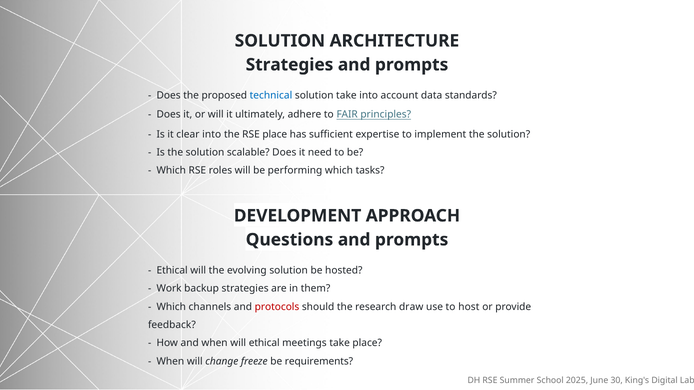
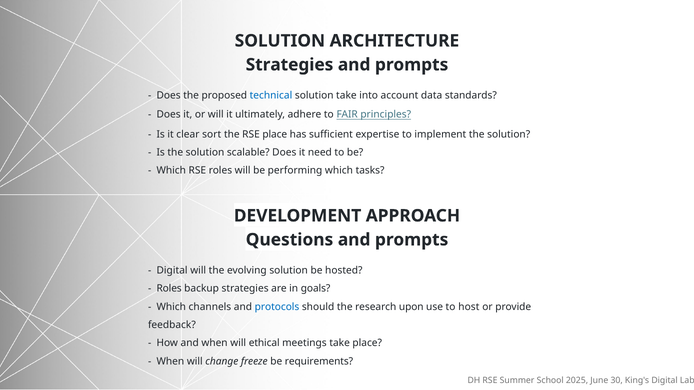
clear into: into -> sort
Ethical at (172, 271): Ethical -> Digital
Work at (169, 289): Work -> Roles
them: them -> goals
protocols colour: red -> blue
draw: draw -> upon
